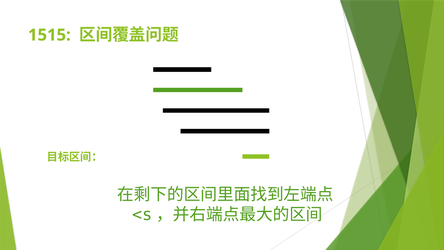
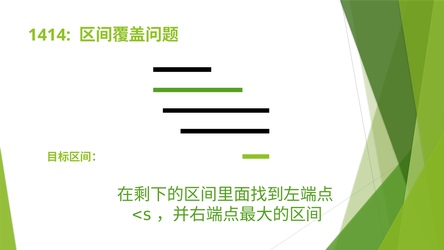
1515: 1515 -> 1414
